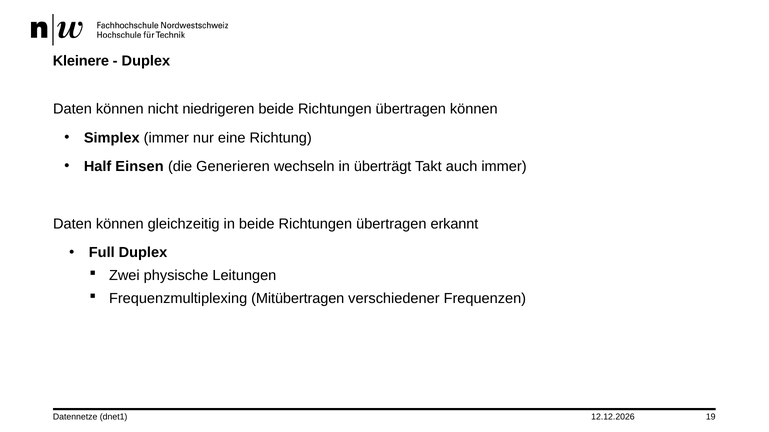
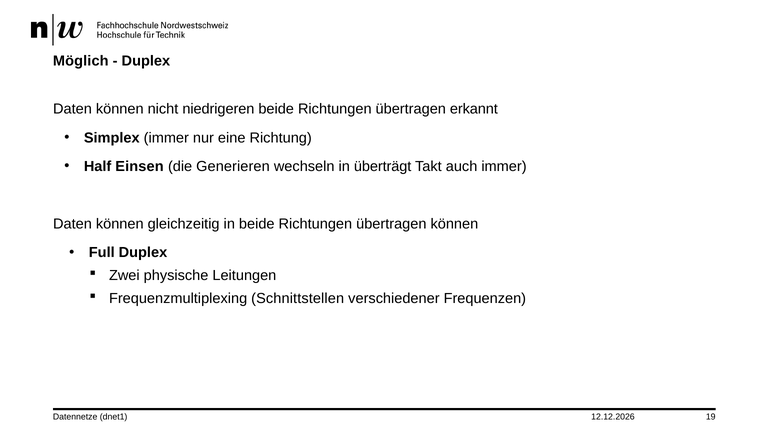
Kleinere: Kleinere -> Möglich
übertragen können: können -> erkannt
übertragen erkannt: erkannt -> können
Mitübertragen: Mitübertragen -> Schnittstellen
